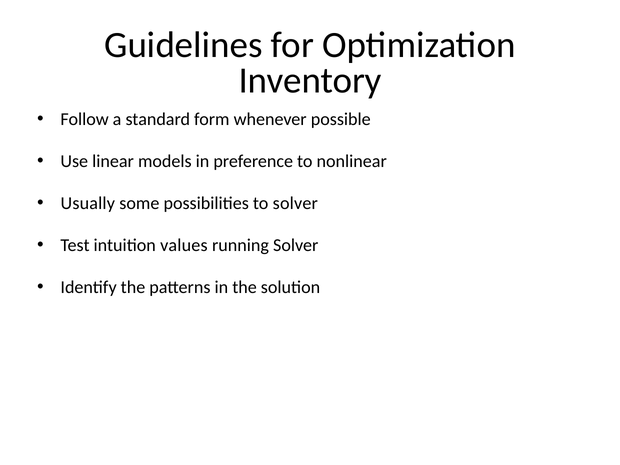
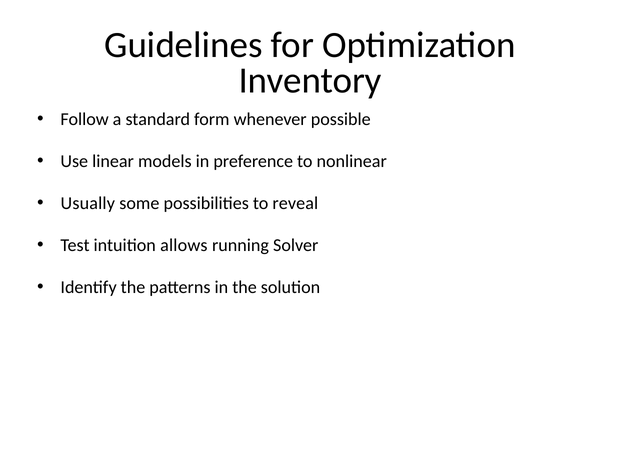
to solver: solver -> reveal
values: values -> allows
